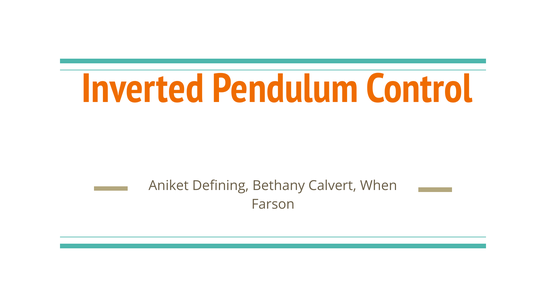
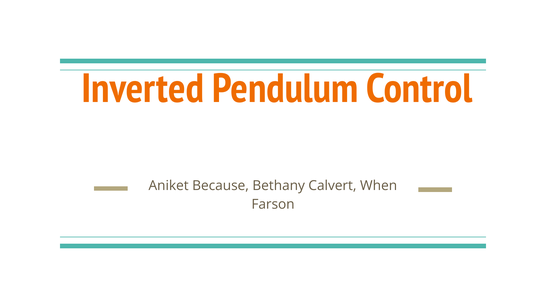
Defining: Defining -> Because
